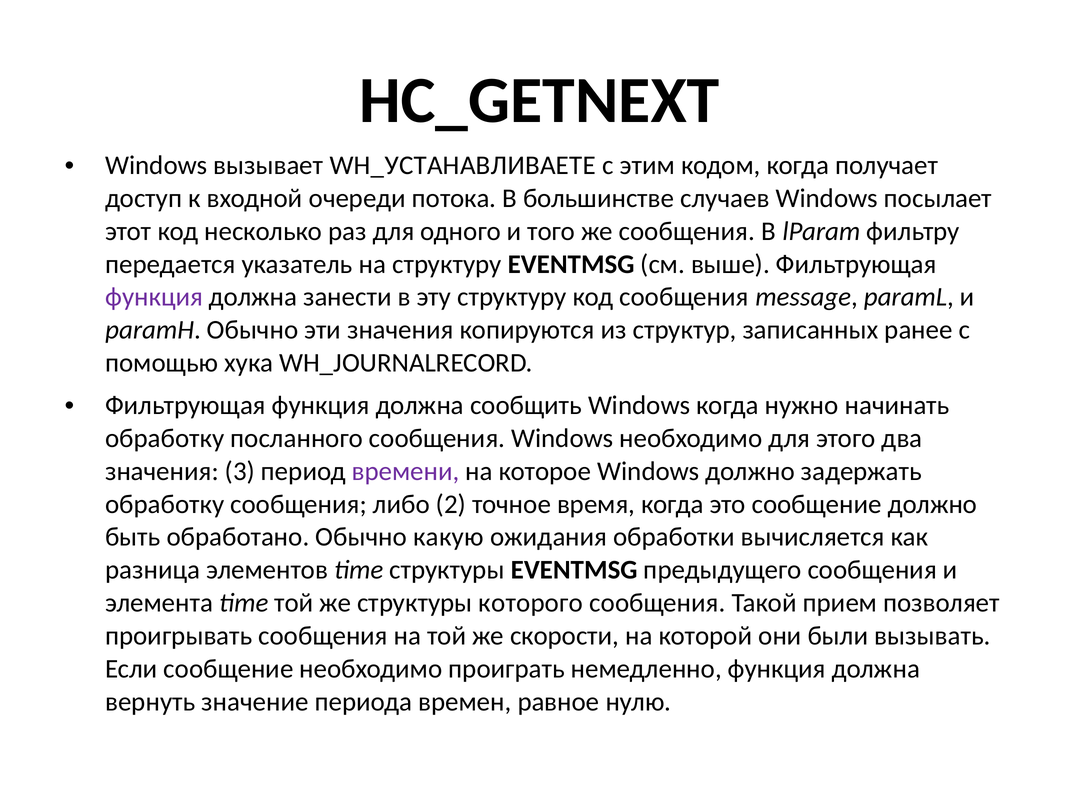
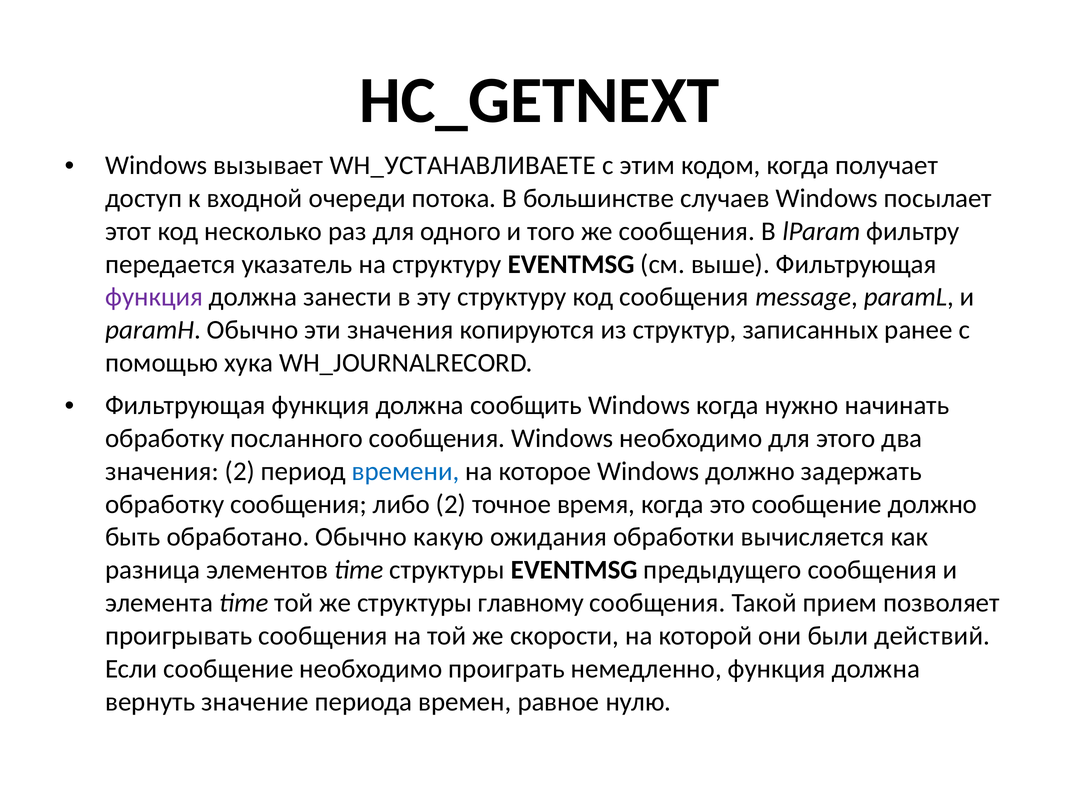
значения 3: 3 -> 2
времени colour: purple -> blue
которого: которого -> главному
вызывать: вызывать -> действий
